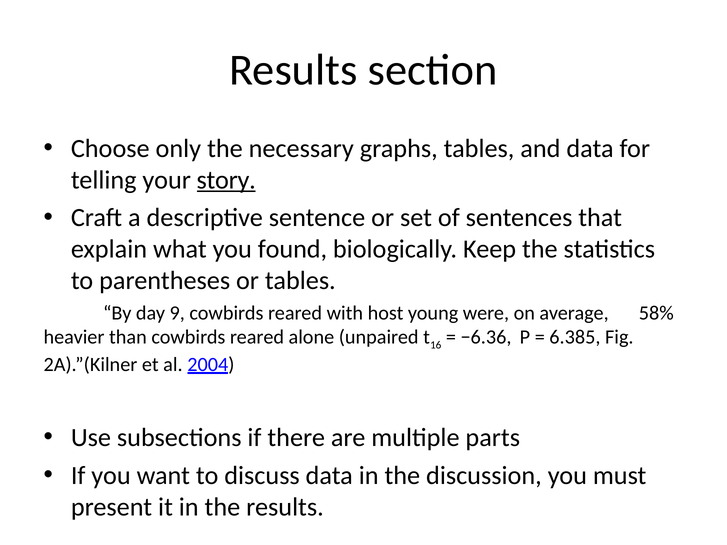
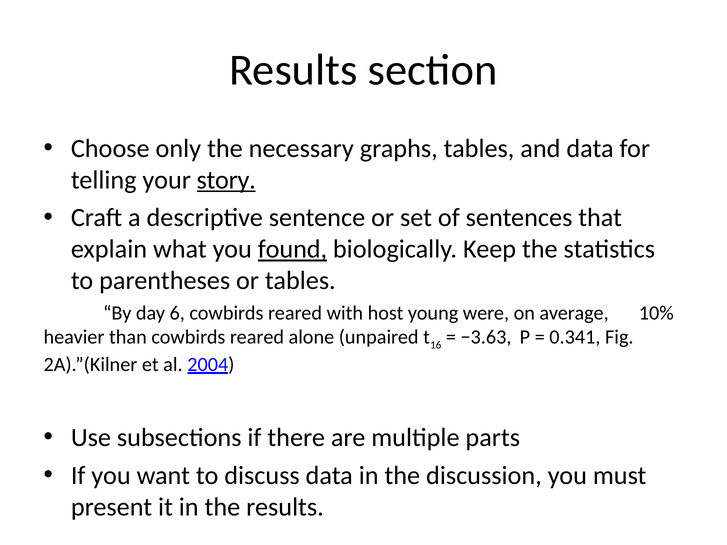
found underline: none -> present
9: 9 -> 6
58%: 58% -> 10%
−6.36: −6.36 -> −3.63
6.385: 6.385 -> 0.341
